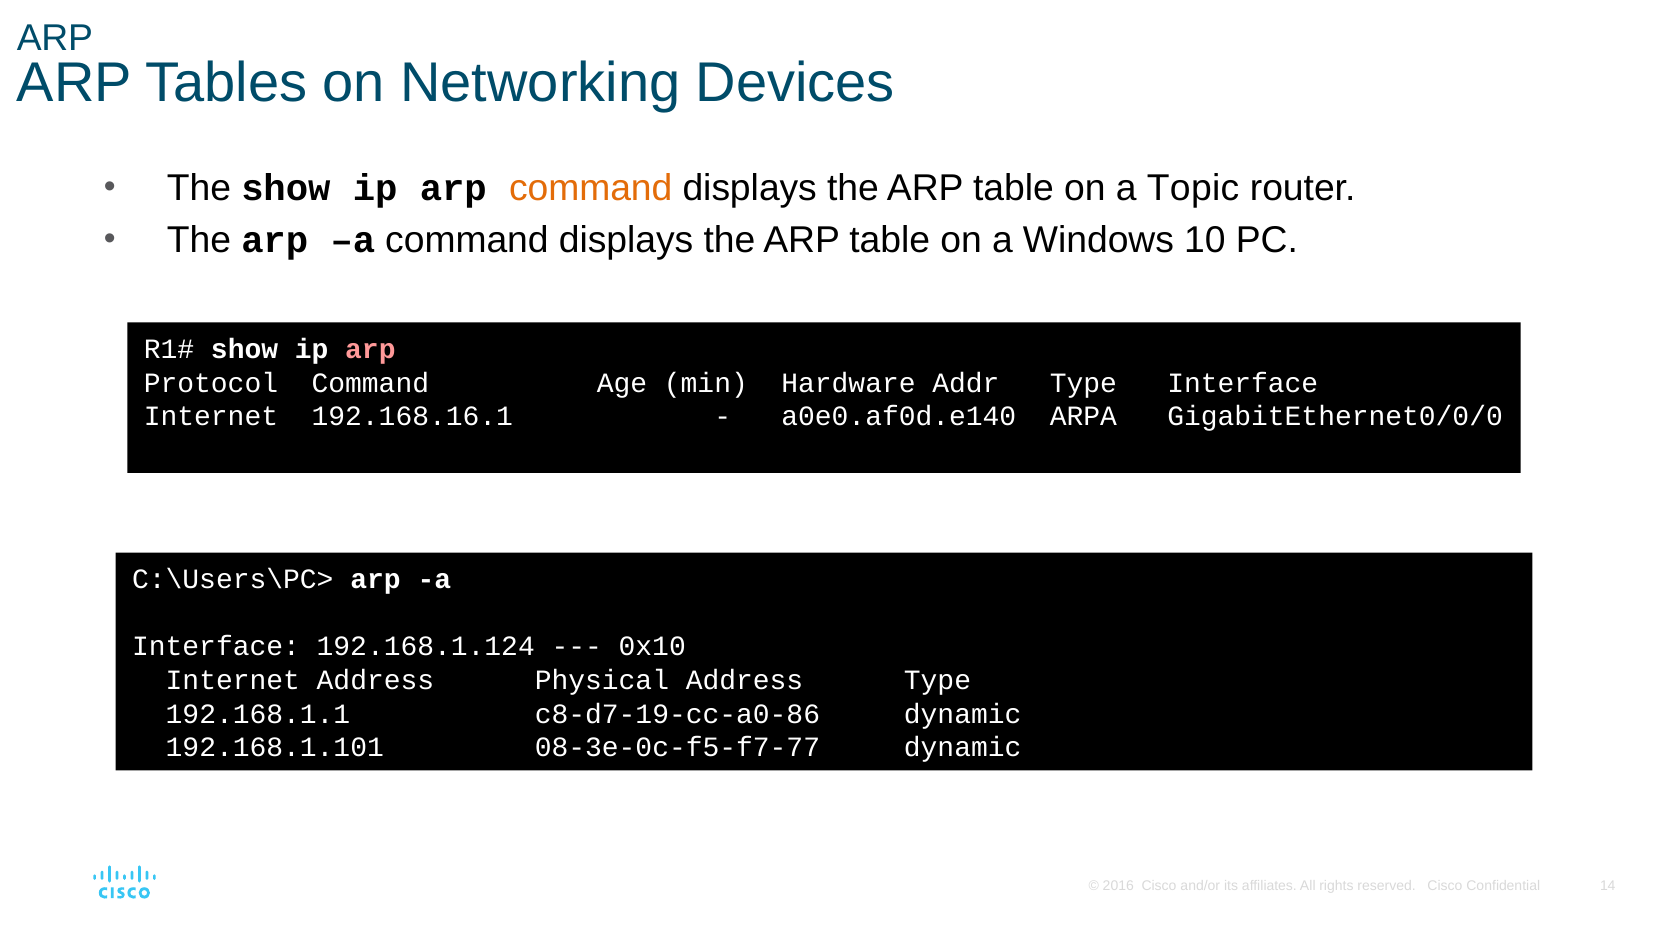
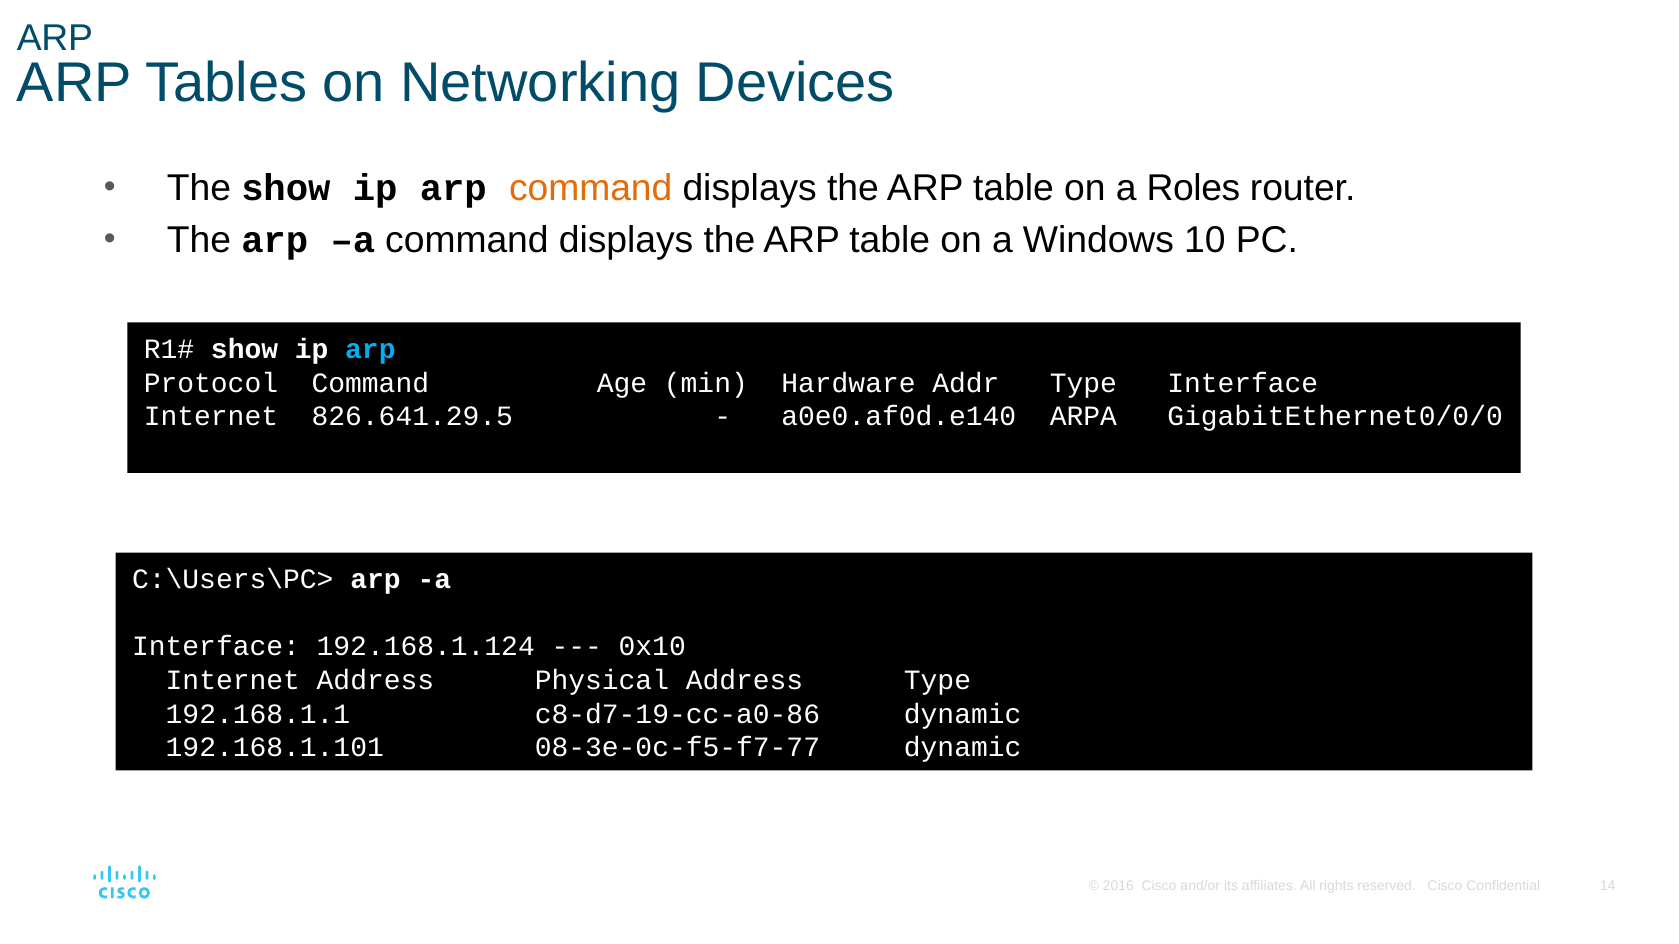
Topic: Topic -> Roles
arp at (370, 349) colour: pink -> light blue
192.168.16.1: 192.168.16.1 -> 826.641.29.5
